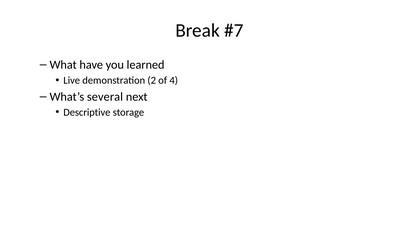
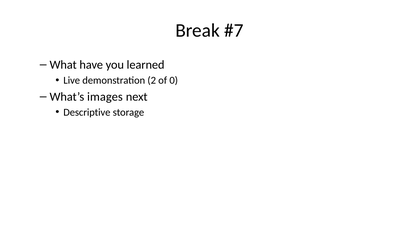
4: 4 -> 0
several: several -> images
